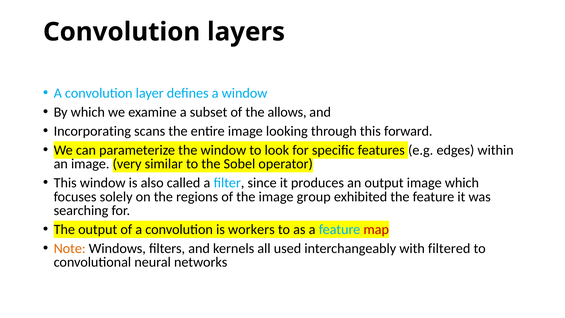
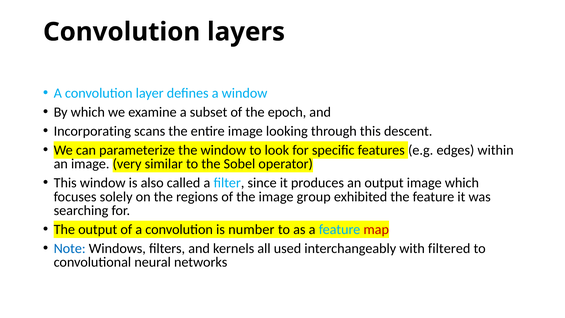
allows: allows -> epoch
forward: forward -> descent
workers: workers -> number
Note colour: orange -> blue
